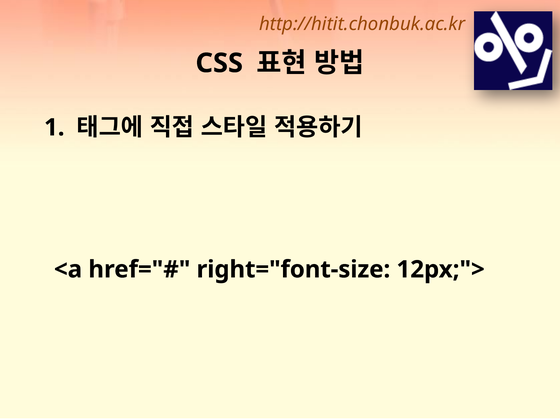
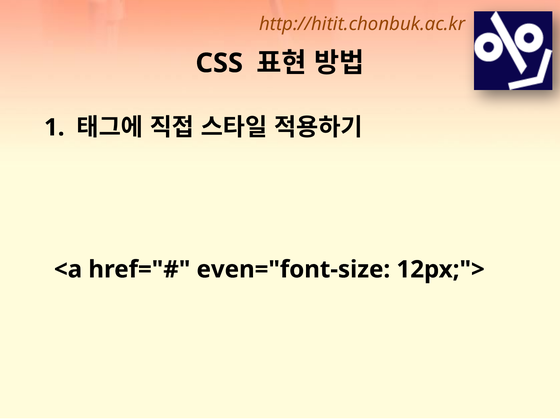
right="font-size: right="font-size -> even="font-size
